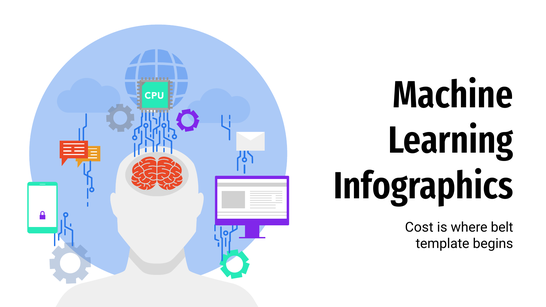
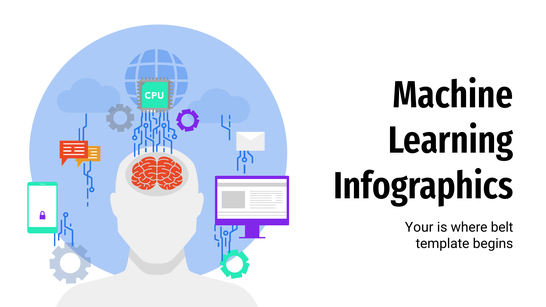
Cost: Cost -> Your
